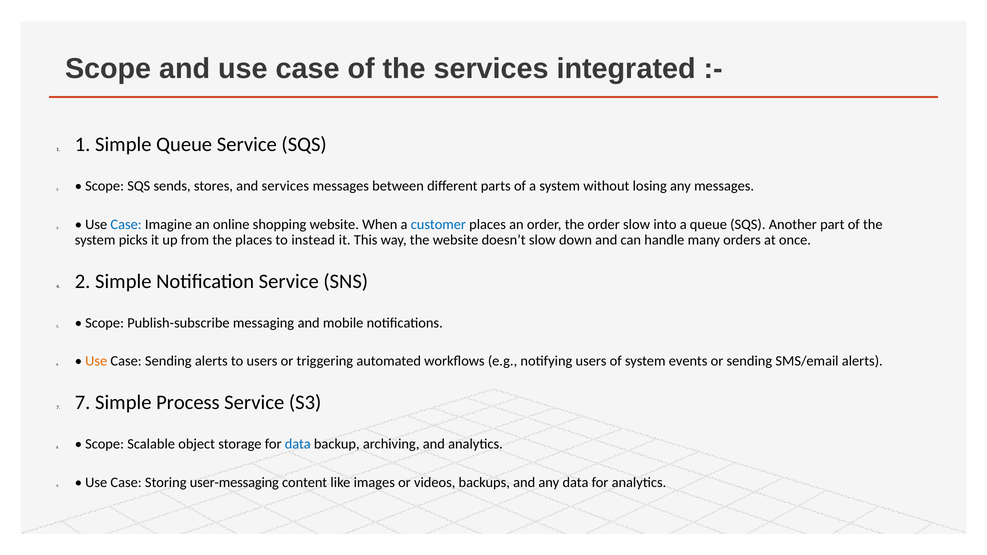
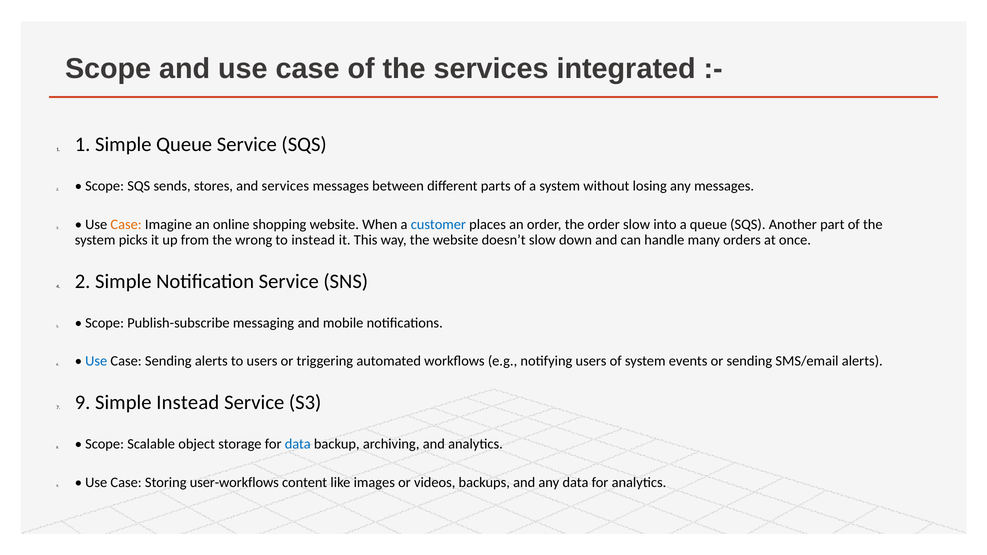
Case at (126, 224) colour: blue -> orange
the places: places -> wrong
Use at (96, 361) colour: orange -> blue
7 at (83, 403): 7 -> 9
Simple Process: Process -> Instead
user-messaging: user-messaging -> user-workflows
